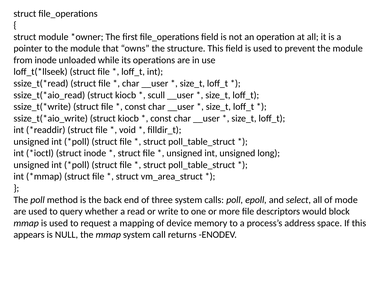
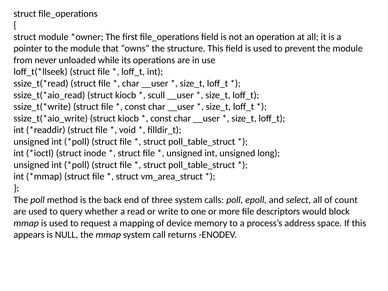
from inode: inode -> never
mode: mode -> count
